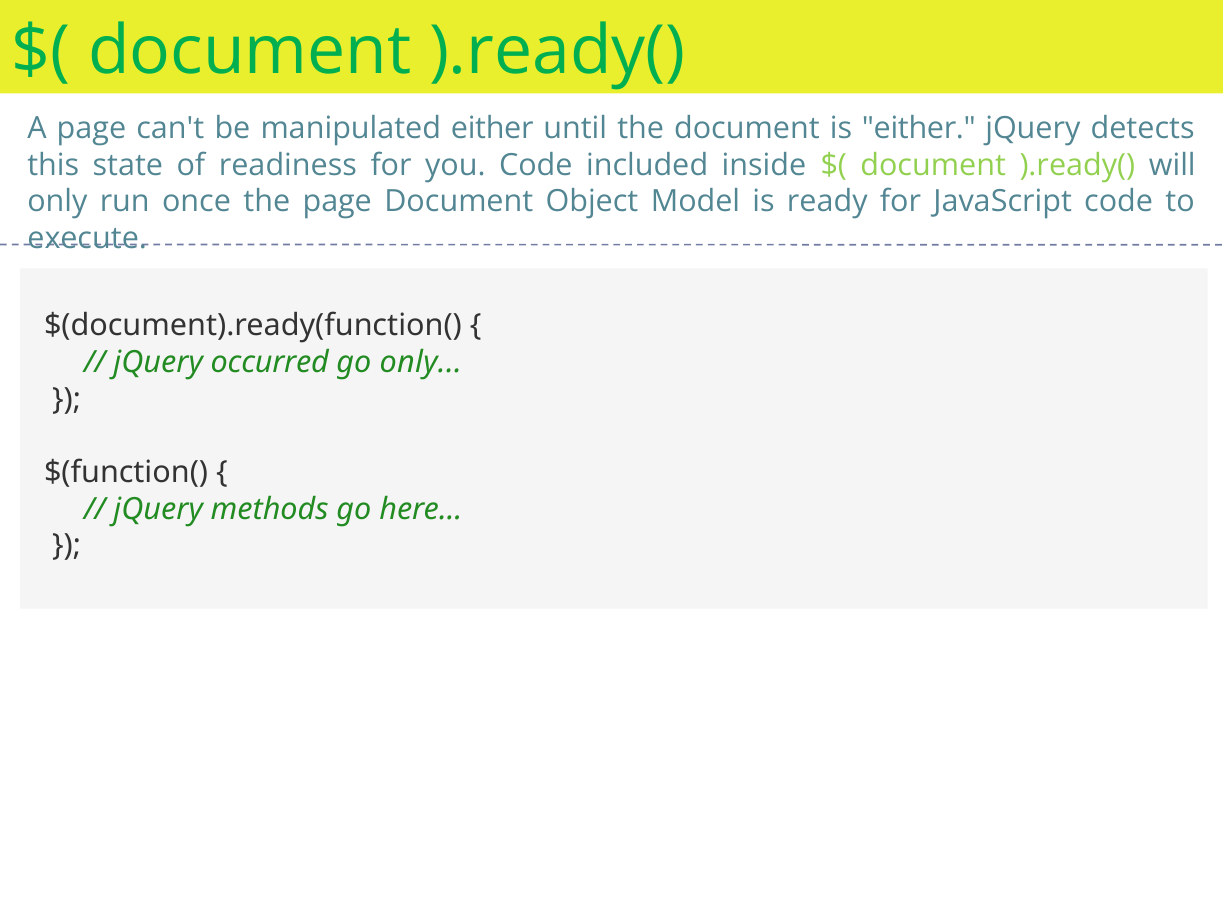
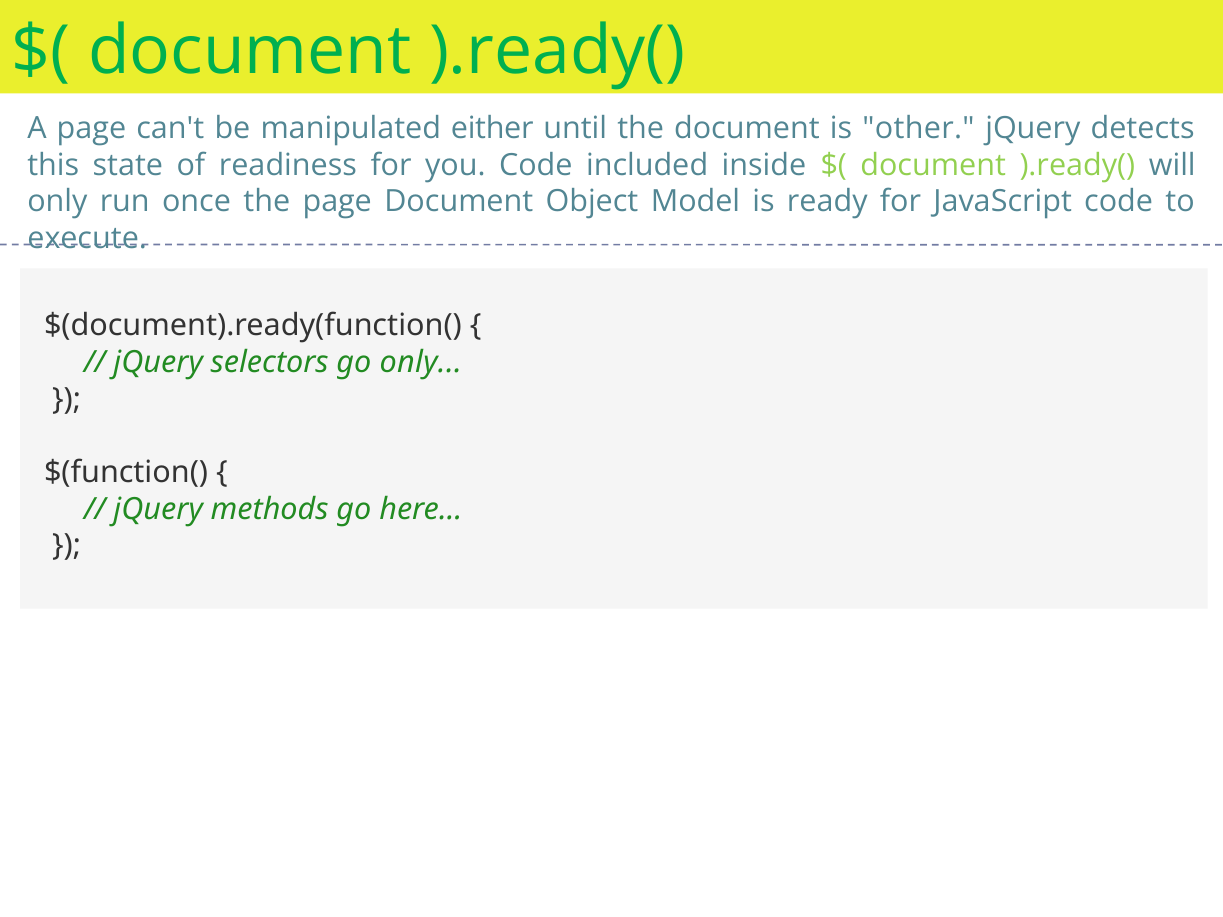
is either: either -> other
occurred: occurred -> selectors
